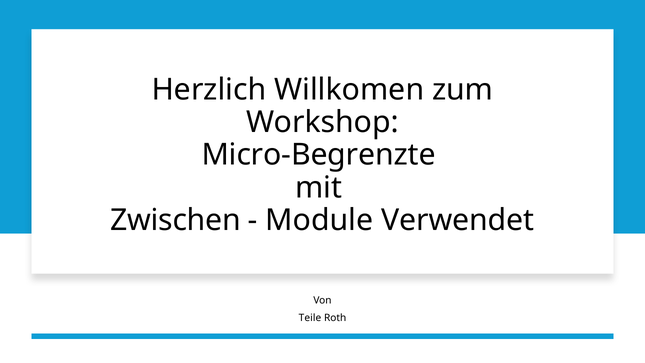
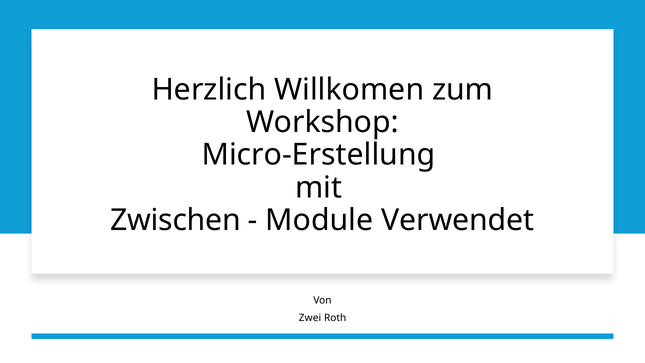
Micro-Begrenzte: Micro-Begrenzte -> Micro-Erstellung
Teile: Teile -> Zwei
